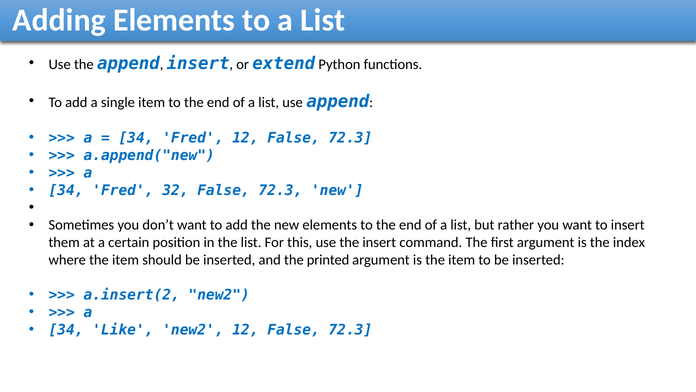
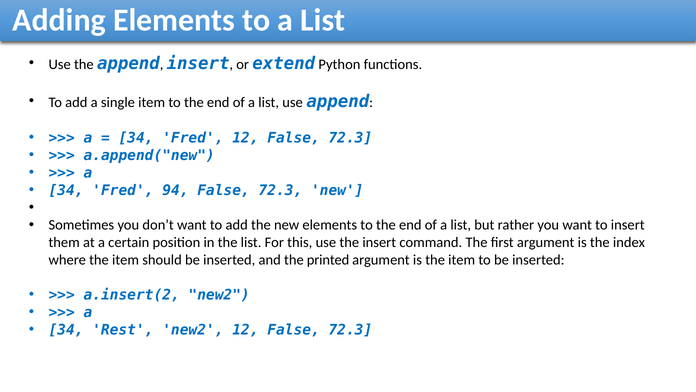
32: 32 -> 94
Like: Like -> Rest
